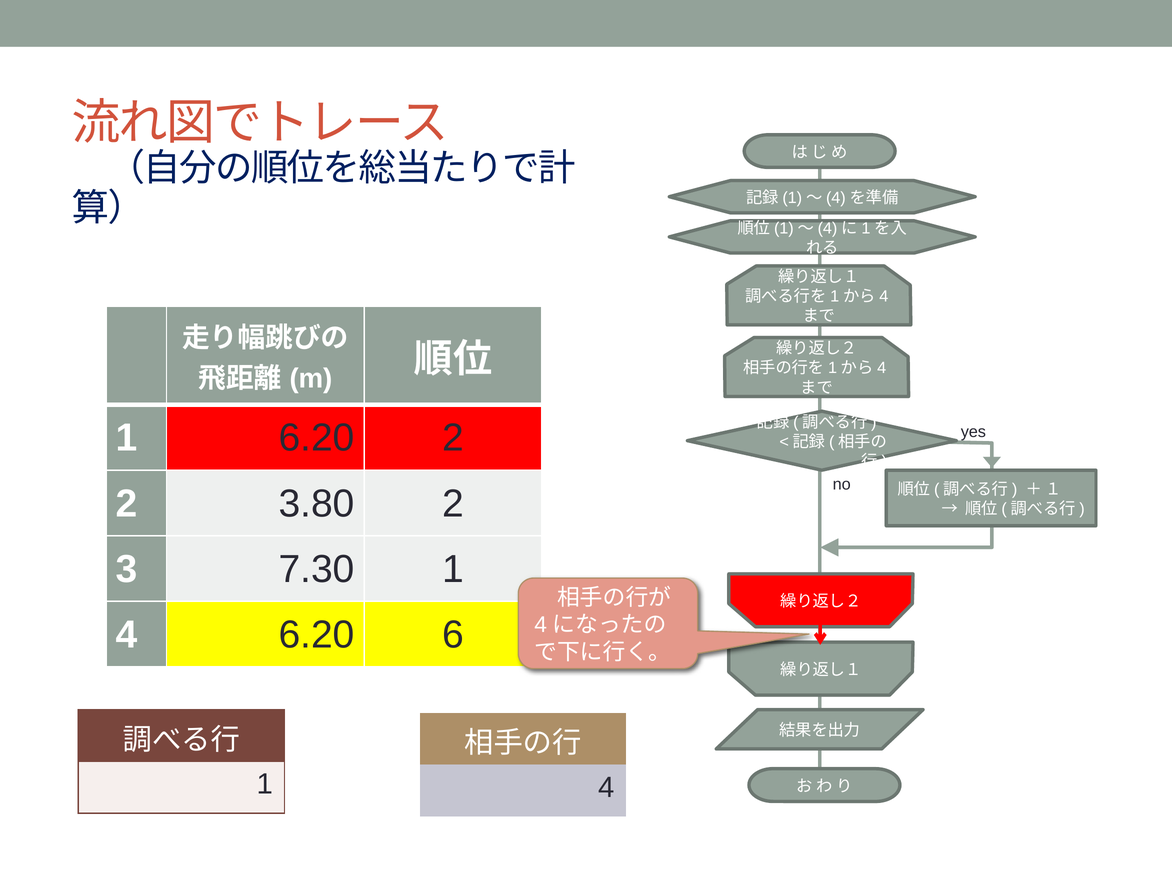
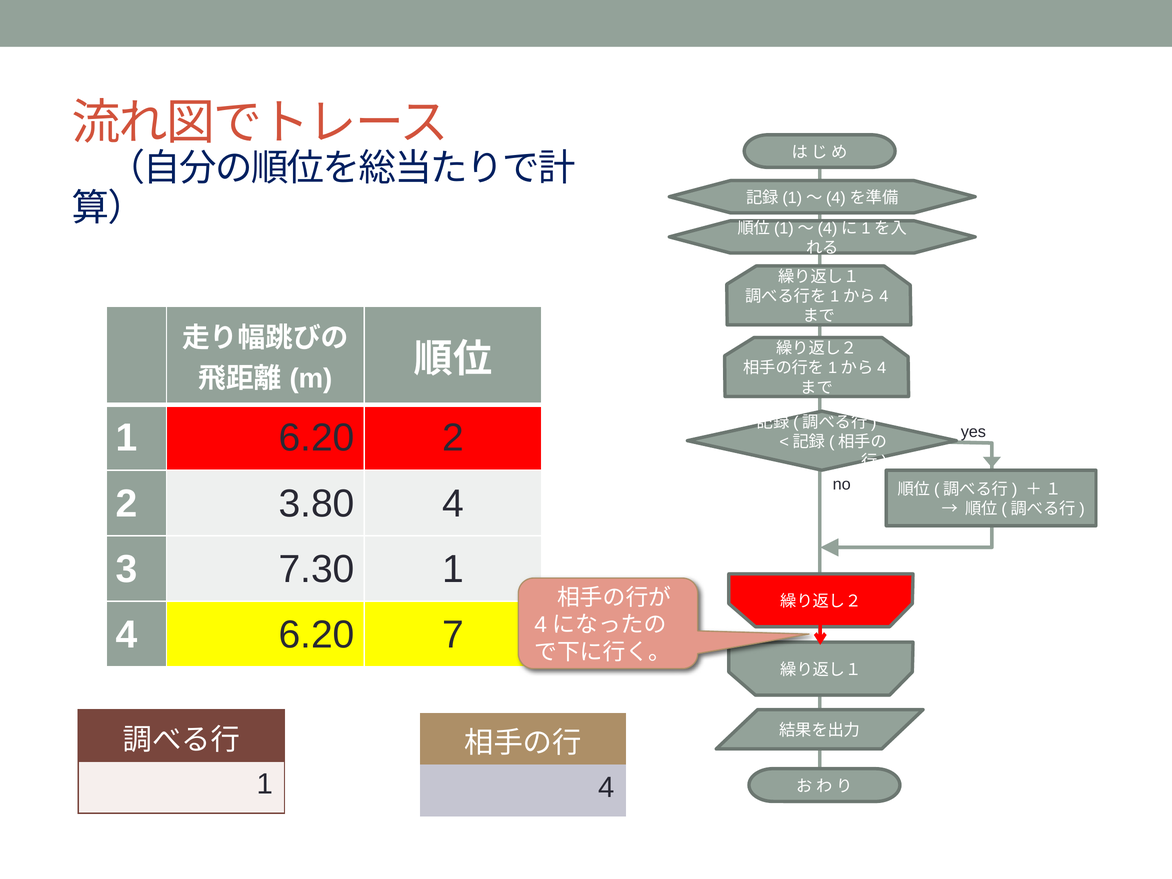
3.80 2: 2 -> 4
6: 6 -> 7
